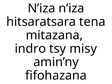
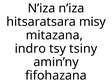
tena: tena -> misy
misy: misy -> tsiny
